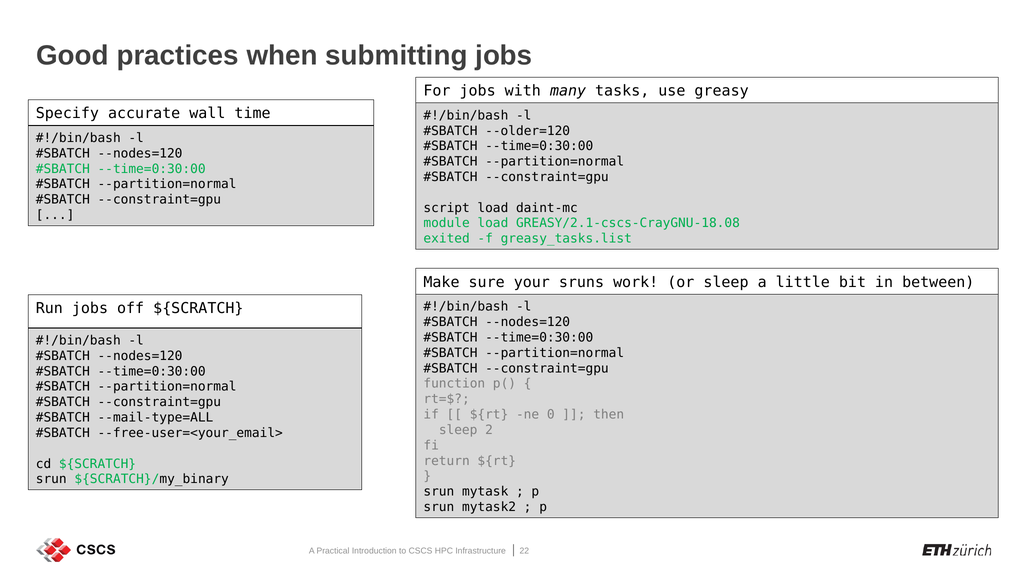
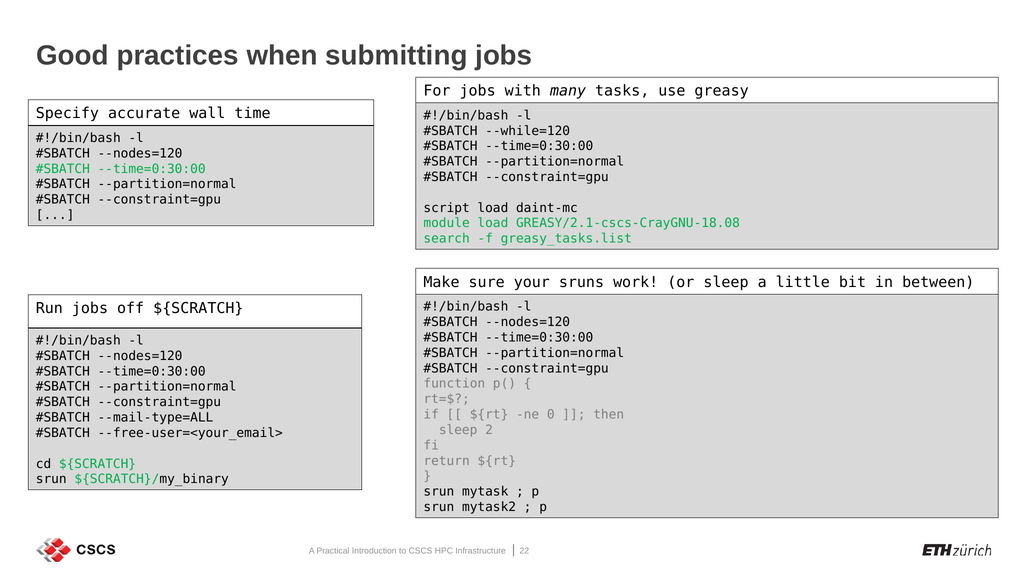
--older=120: --older=120 -> --while=120
exited: exited -> search
